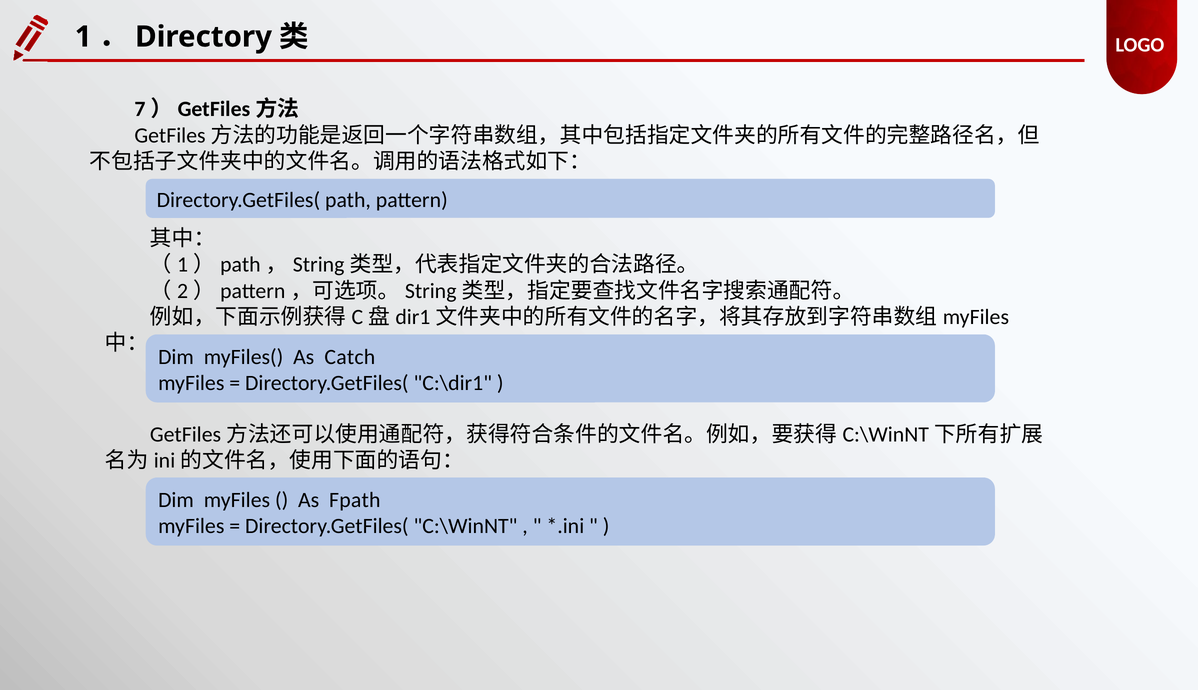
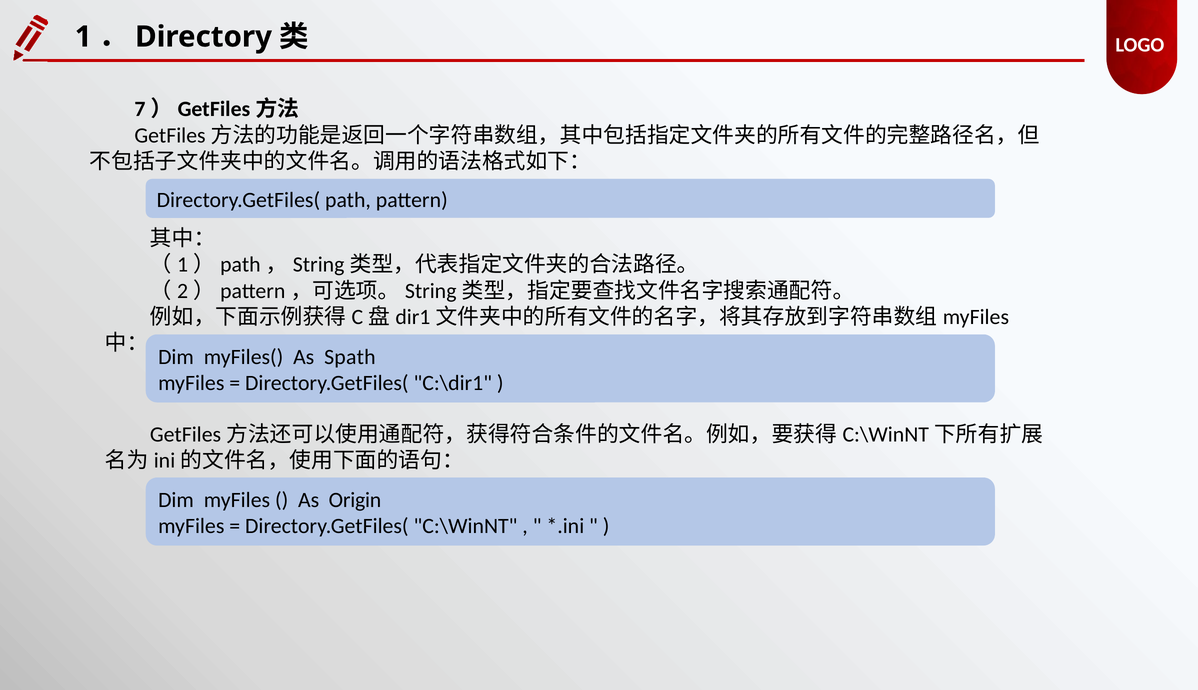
Catch: Catch -> Spath
Fpath: Fpath -> Origin
